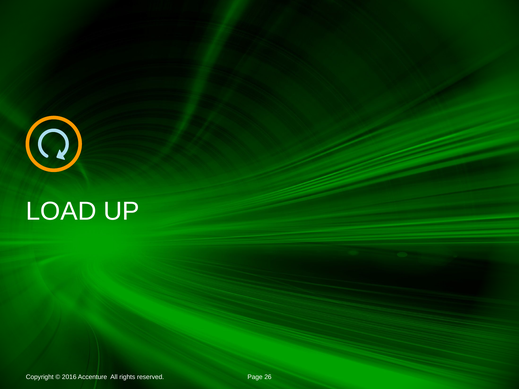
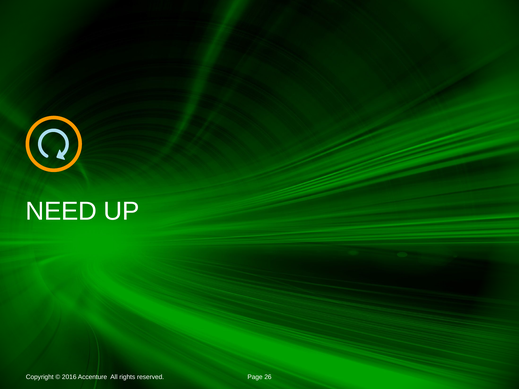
LOAD: LOAD -> NEED
